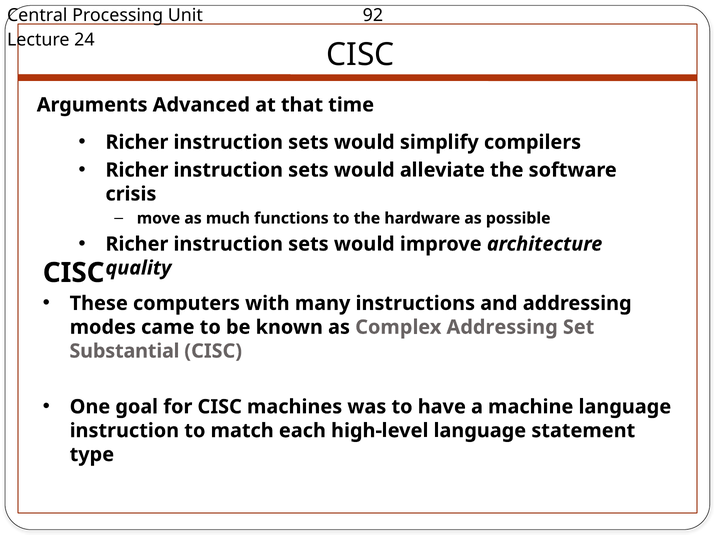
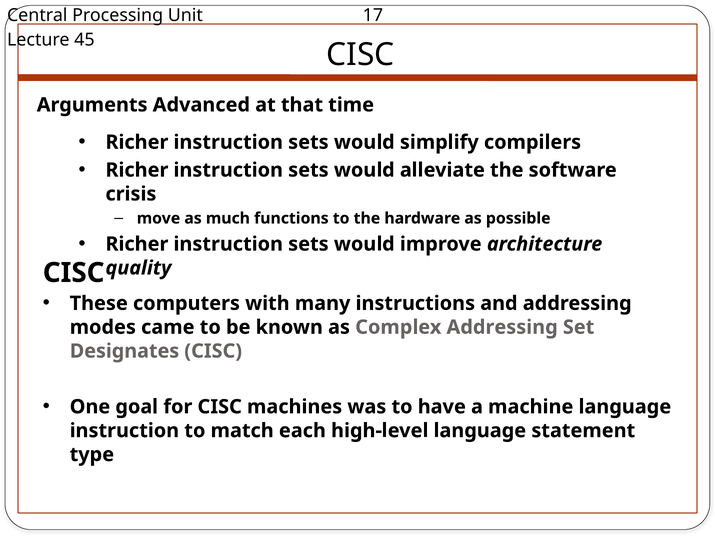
92: 92 -> 17
24: 24 -> 45
Substantial: Substantial -> Designates
